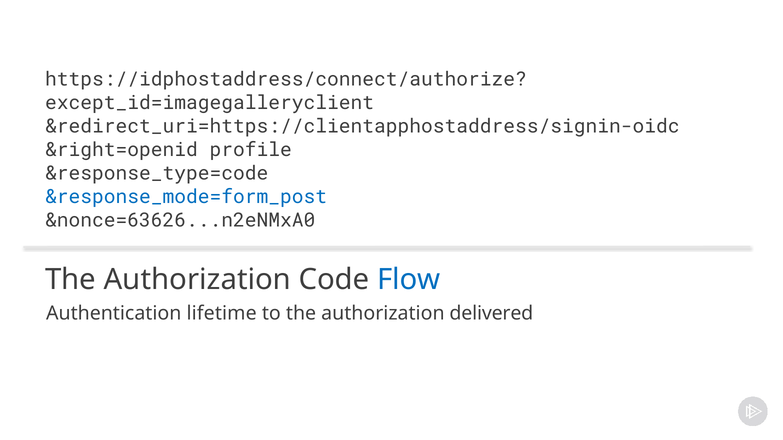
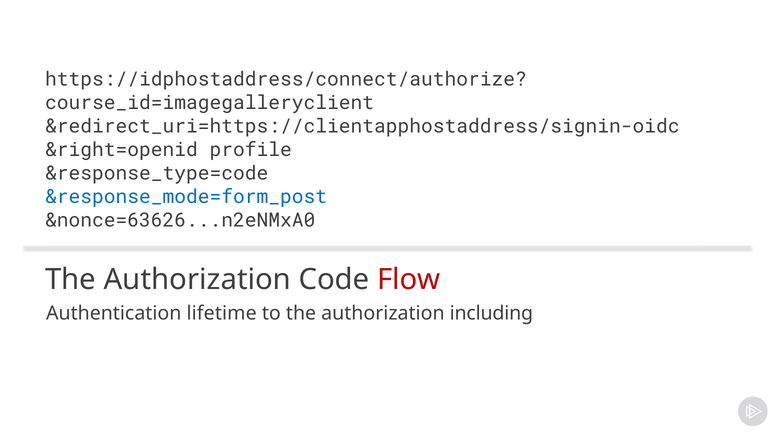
except_id=imagegalleryclient: except_id=imagegalleryclient -> course_id=imagegalleryclient
Flow colour: blue -> red
delivered: delivered -> including
